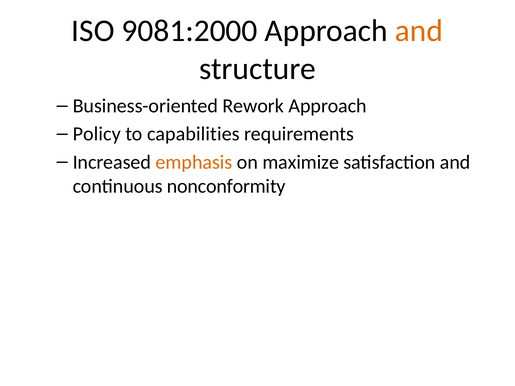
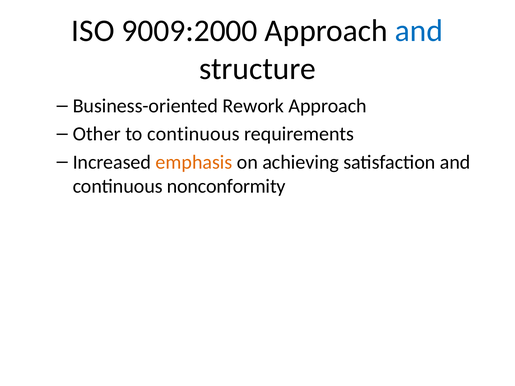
9081:2000: 9081:2000 -> 9009:2000
and at (419, 31) colour: orange -> blue
Policy: Policy -> Other
to capabilities: capabilities -> continuous
maximize: maximize -> achieving
